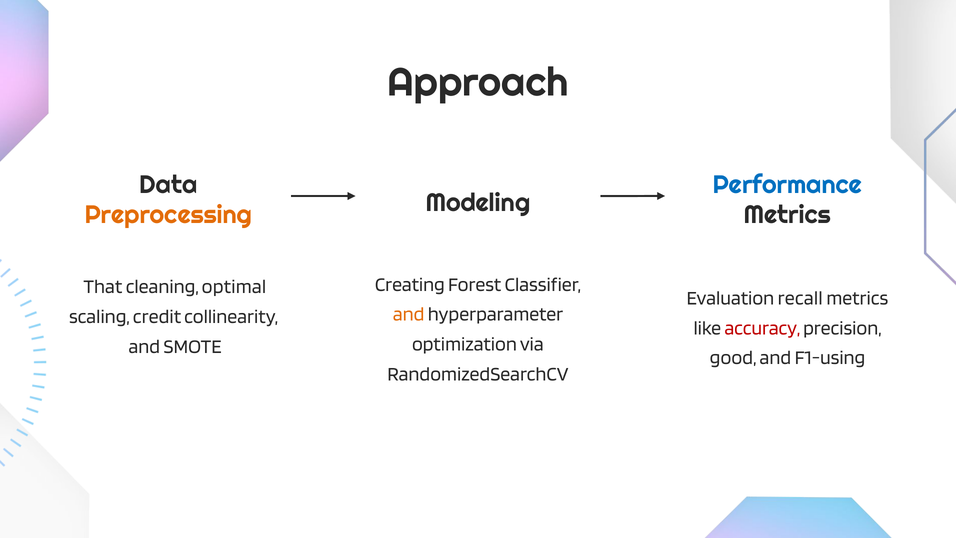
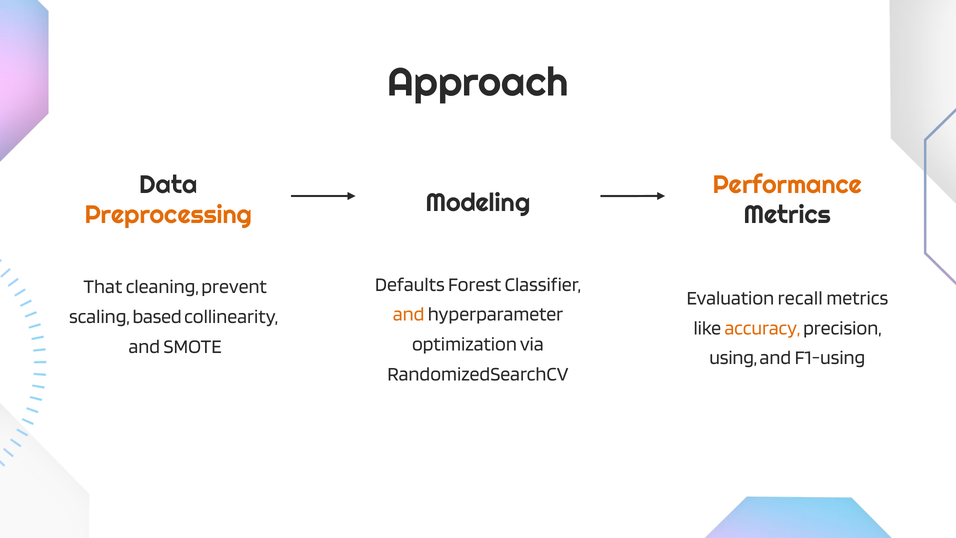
Performance colour: blue -> orange
Creating: Creating -> Defaults
optimal: optimal -> prevent
credit: credit -> based
accuracy colour: red -> orange
good: good -> using
